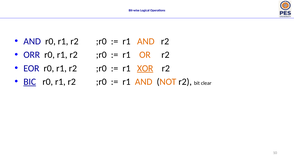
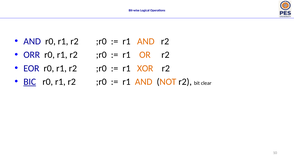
XOR underline: present -> none
